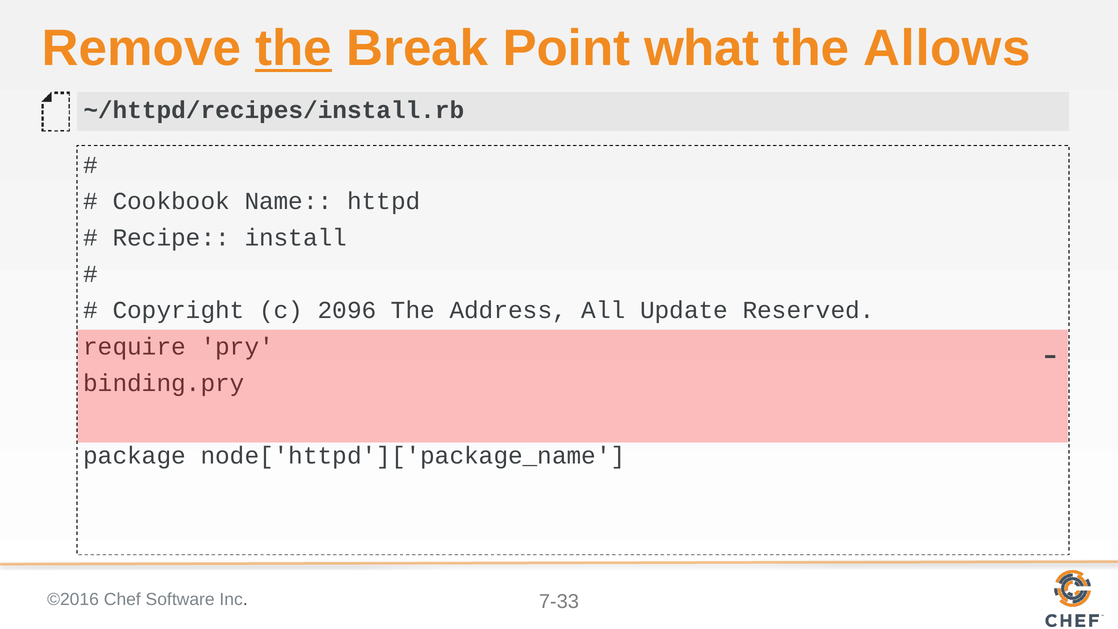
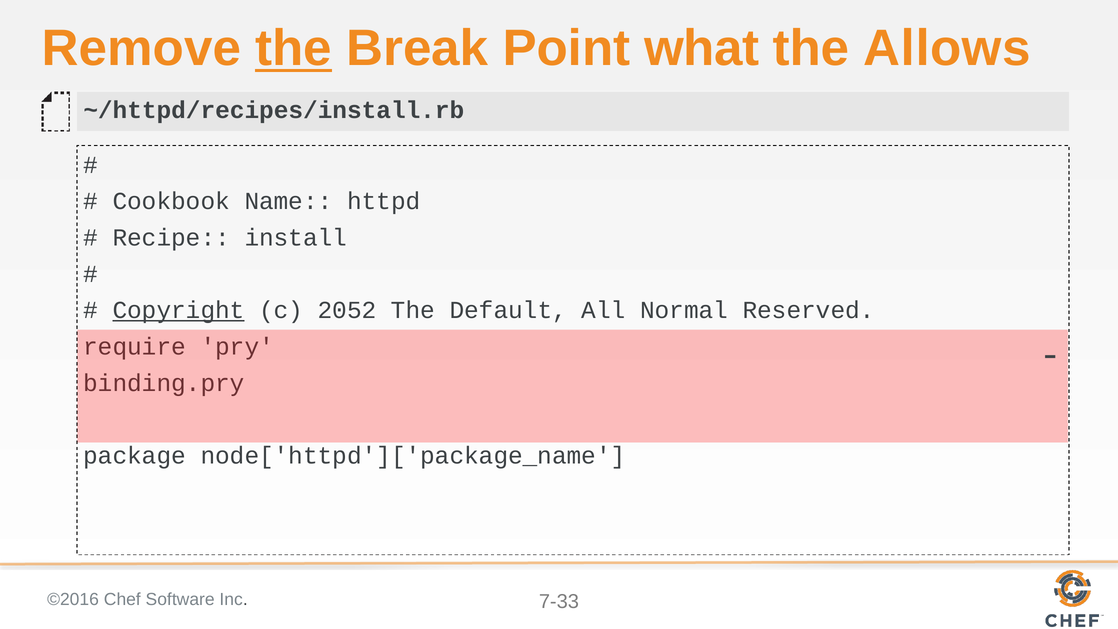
Copyright underline: none -> present
2096: 2096 -> 2052
Address: Address -> Default
Update: Update -> Normal
